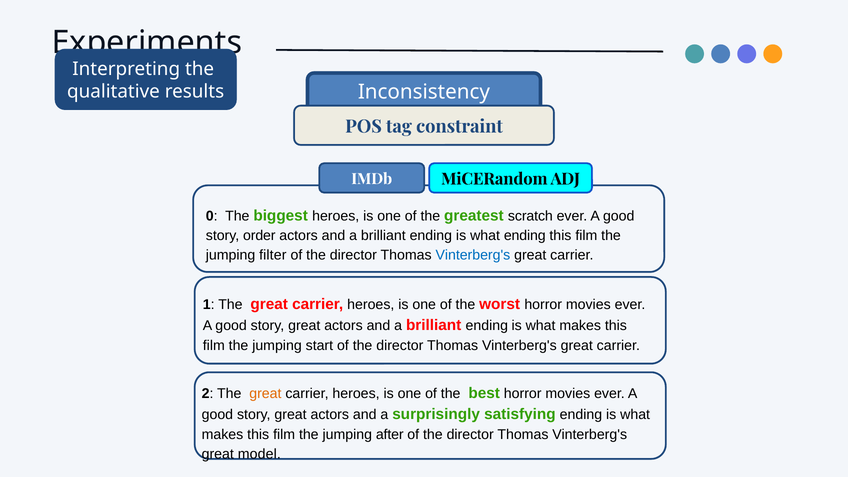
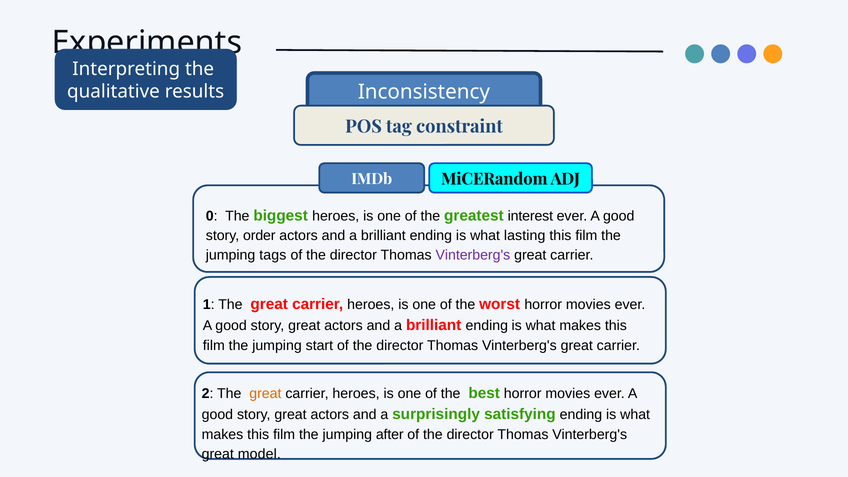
scratch: scratch -> interest
what ending: ending -> lasting
filter: filter -> tags
Vinterberg's at (473, 255) colour: blue -> purple
